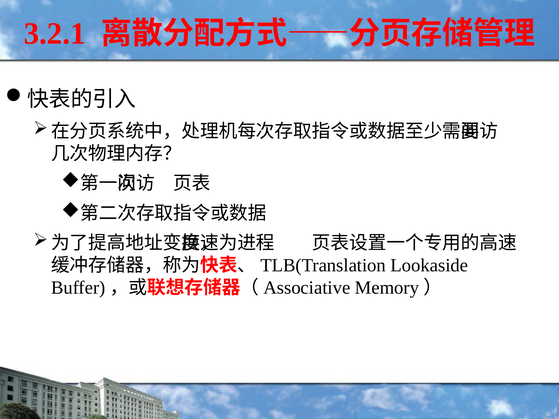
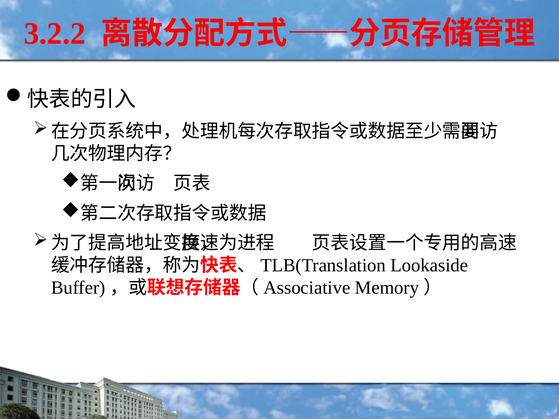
3.2.1: 3.2.1 -> 3.2.2
